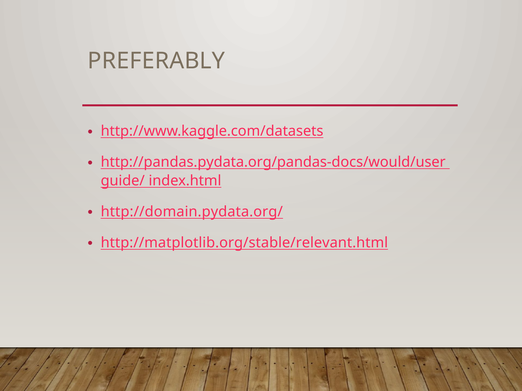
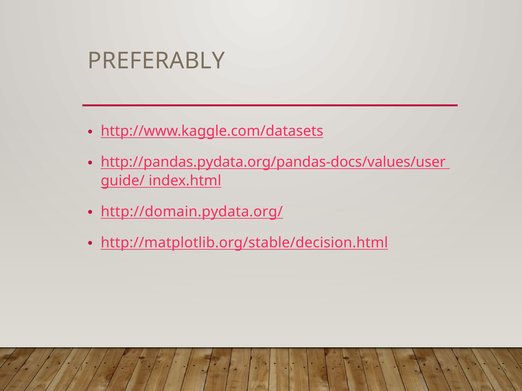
http://pandas.pydata.org/pandas-docs/would/user: http://pandas.pydata.org/pandas-docs/would/user -> http://pandas.pydata.org/pandas-docs/values/user
http://matplotlib.org/stable/relevant.html: http://matplotlib.org/stable/relevant.html -> http://matplotlib.org/stable/decision.html
